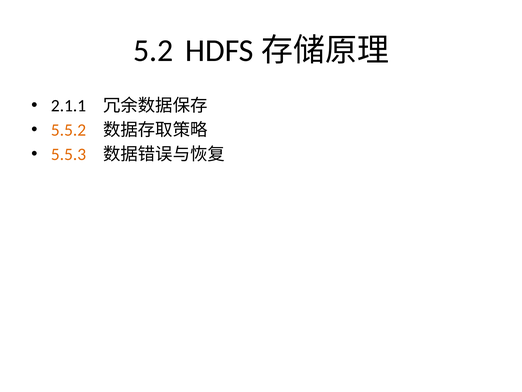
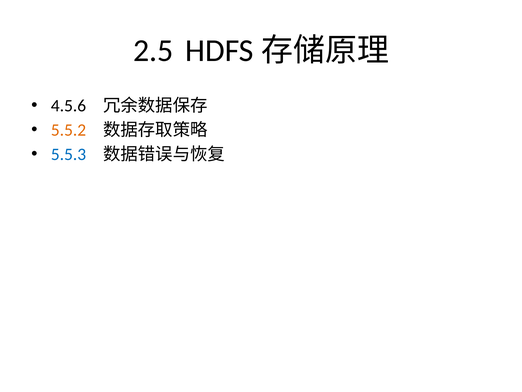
5.2: 5.2 -> 2.5
2.1.1: 2.1.1 -> 4.5.6
5.5.3 colour: orange -> blue
